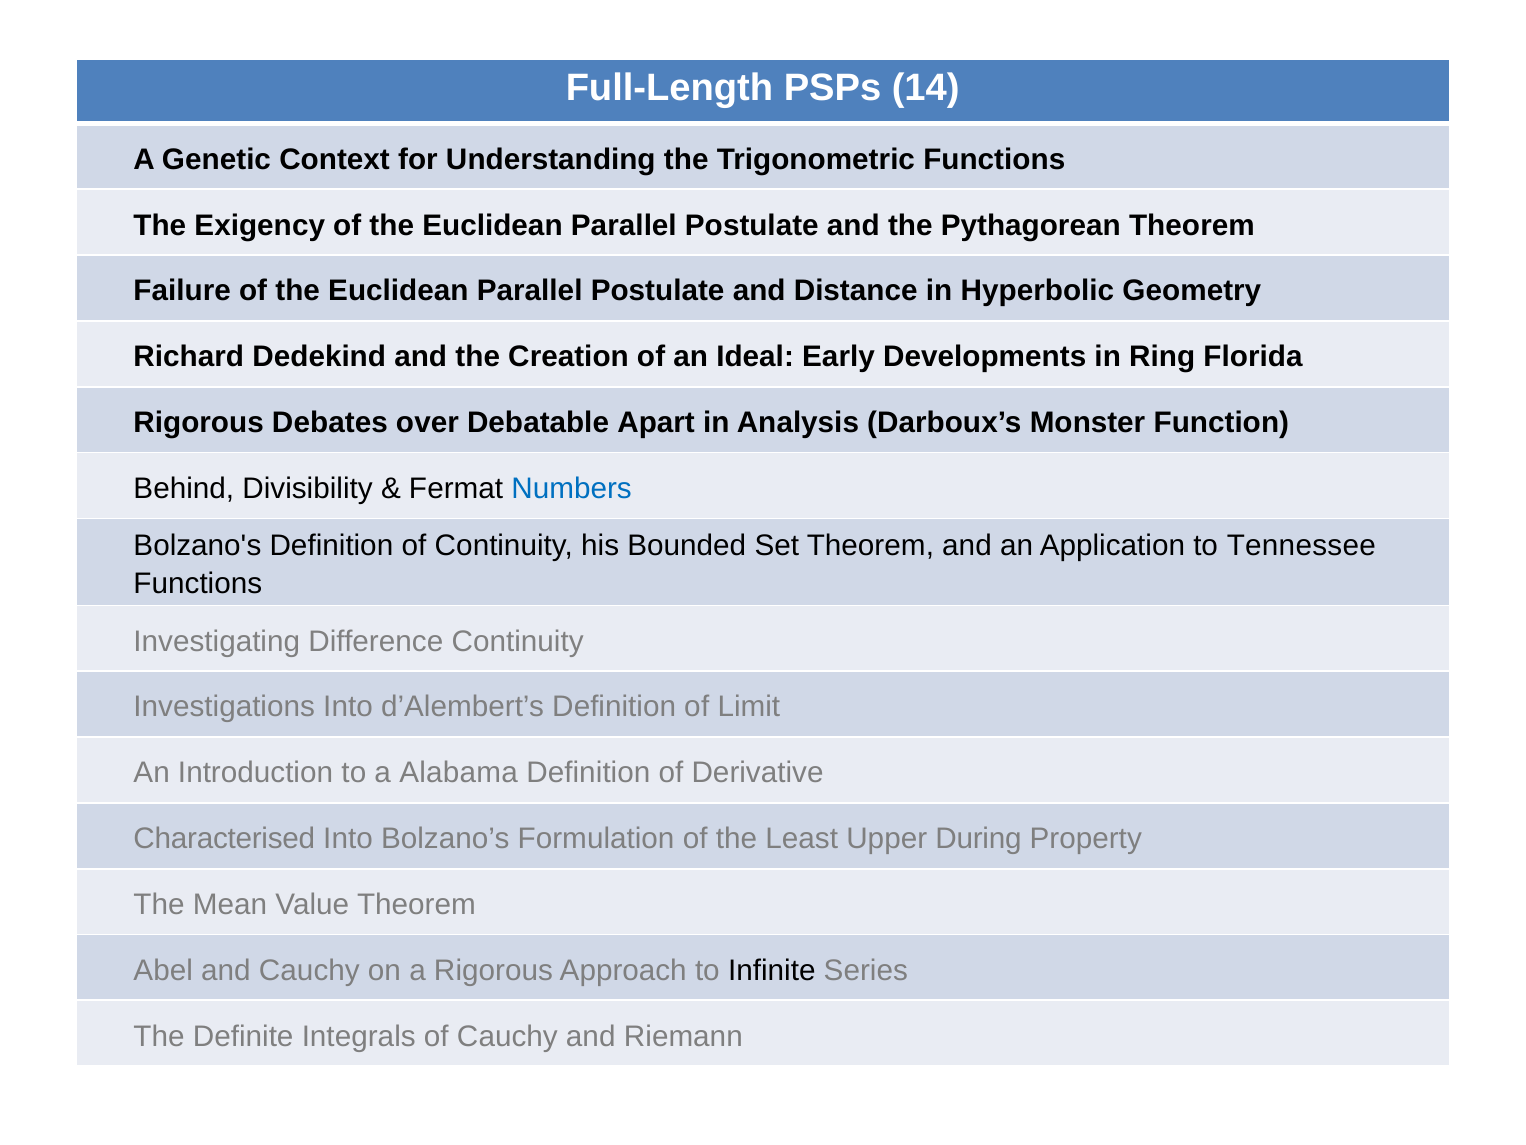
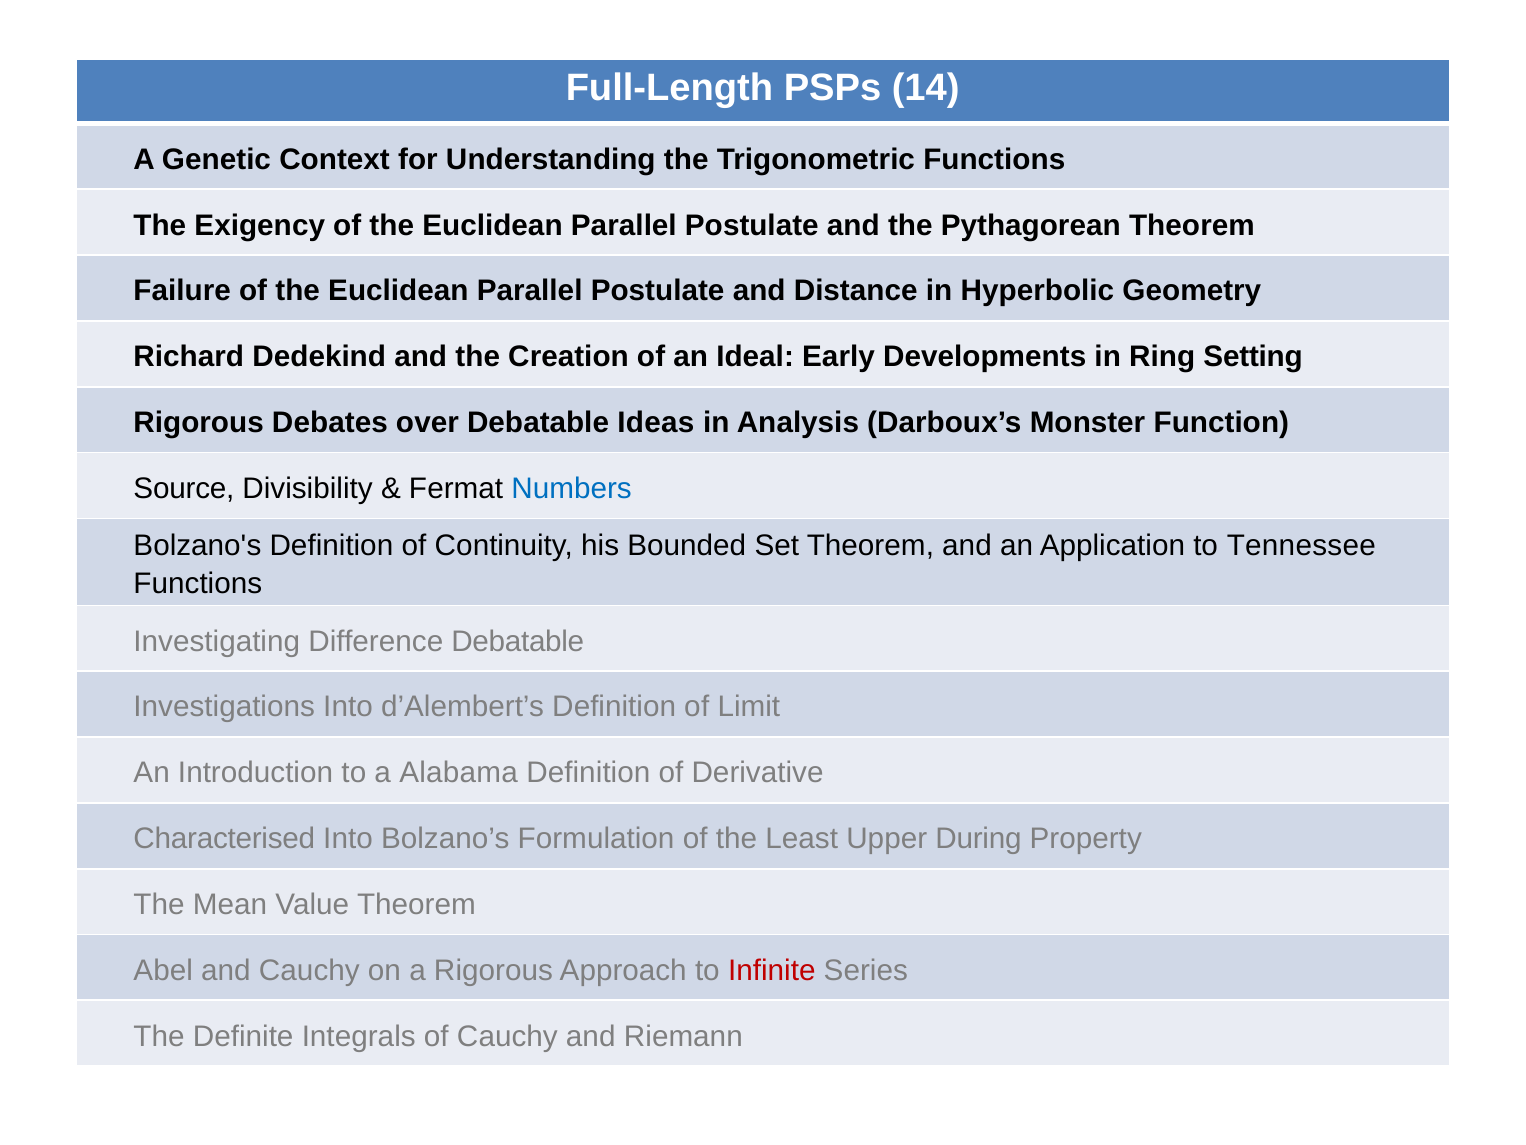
Florida: Florida -> Setting
Apart: Apart -> Ideas
Behind: Behind -> Source
Difference Continuity: Continuity -> Debatable
Infinite colour: black -> red
